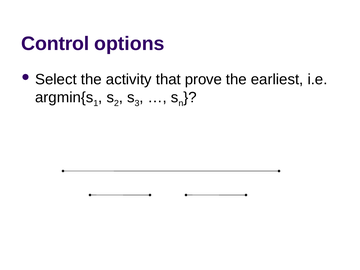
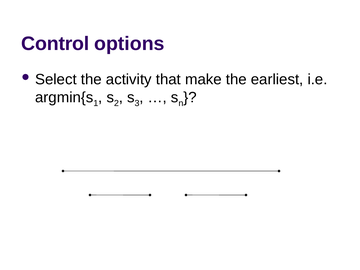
prove: prove -> make
